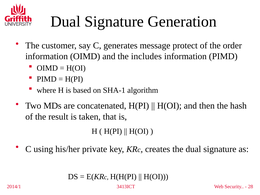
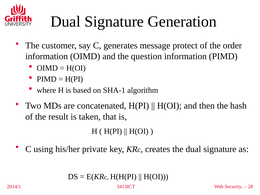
includes: includes -> question
